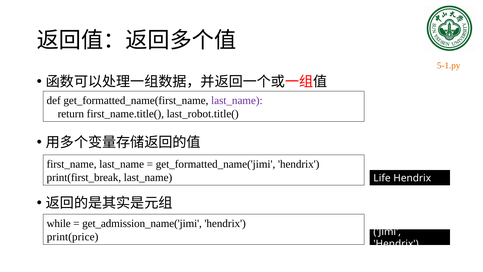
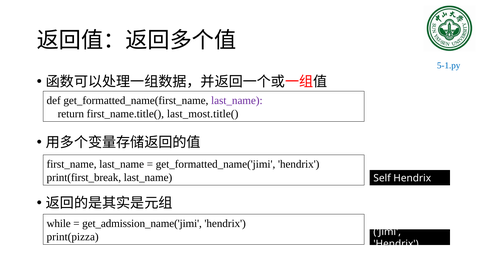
5-1.py colour: orange -> blue
last_robot.title(: last_robot.title( -> last_most.title(
Life: Life -> Self
print(price: print(price -> print(pizza
